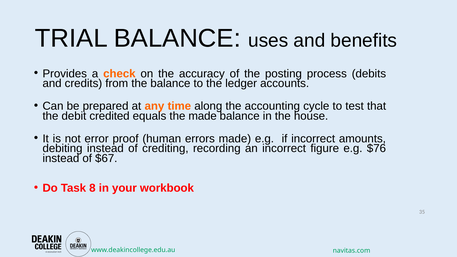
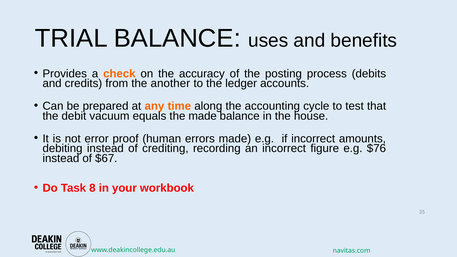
the balance: balance -> another
credited: credited -> vacuum
